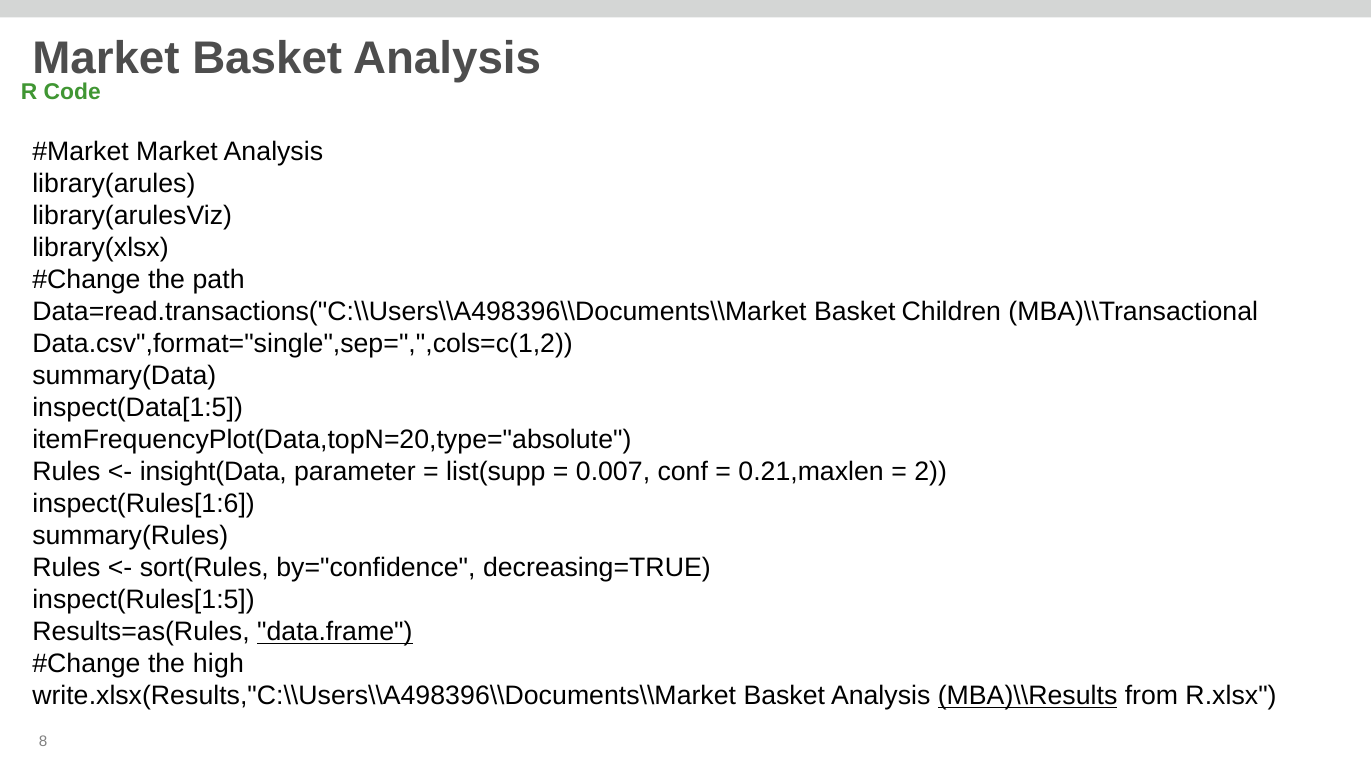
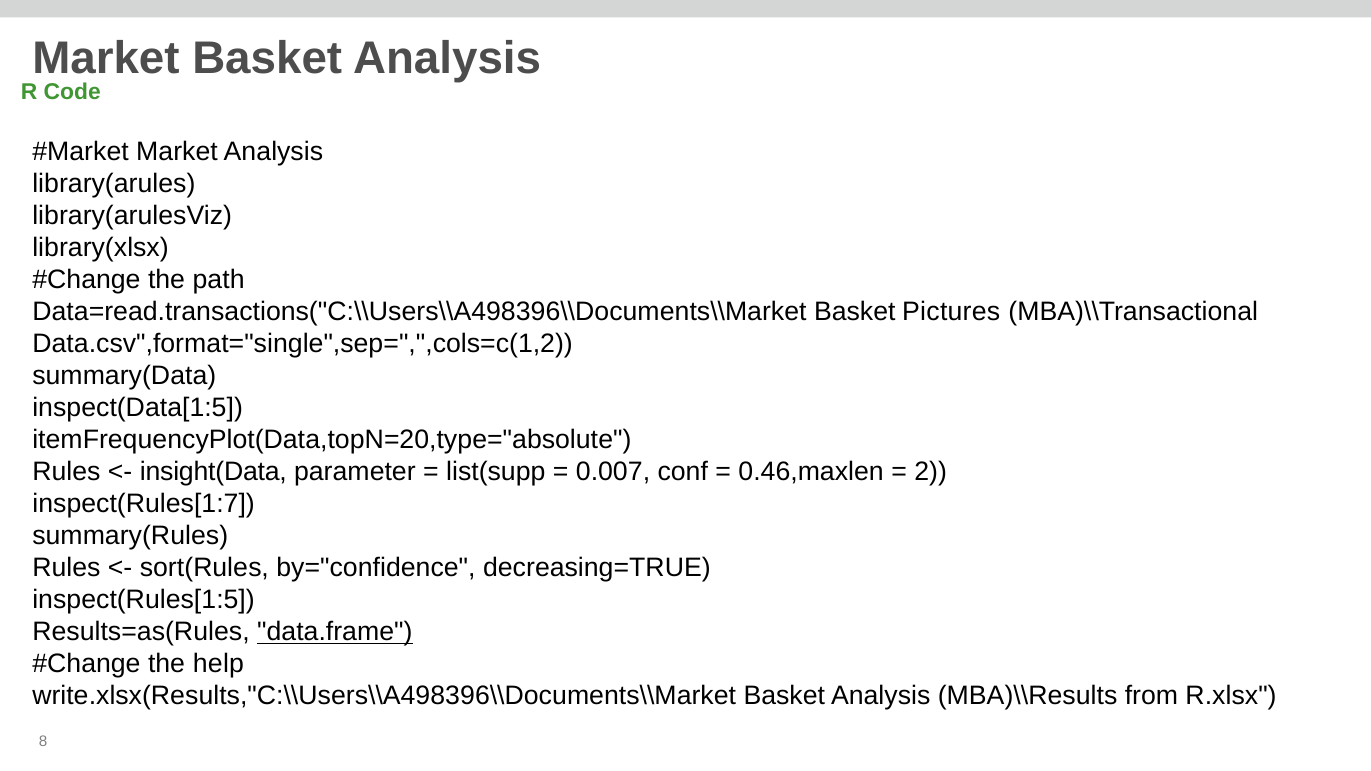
Children: Children -> Pictures
0.21,maxlen: 0.21,maxlen -> 0.46,maxlen
inspect(Rules[1:6: inspect(Rules[1:6 -> inspect(Rules[1:7
high: high -> help
MBA)\\Results underline: present -> none
